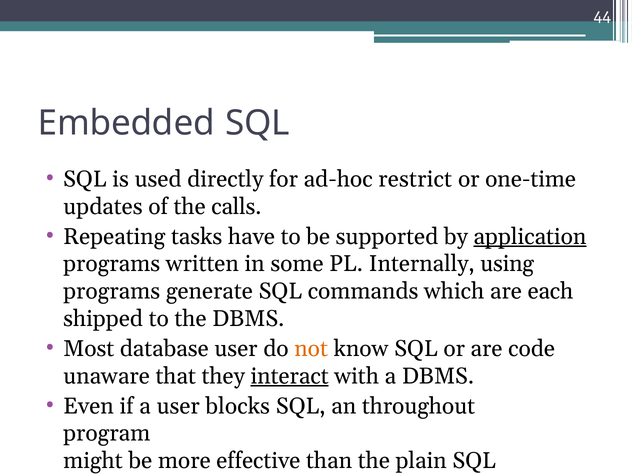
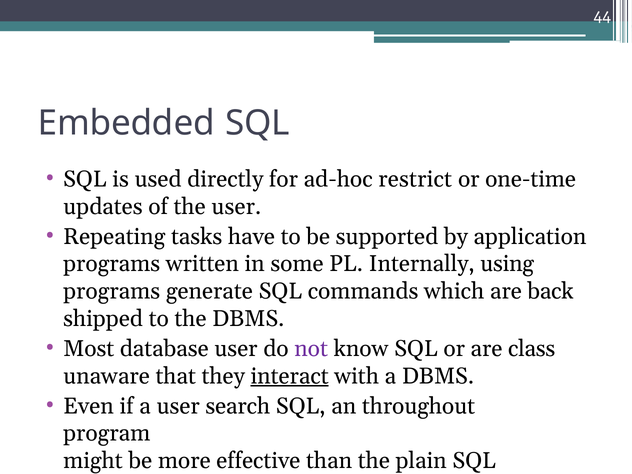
the calls: calls -> user
application underline: present -> none
each: each -> back
not colour: orange -> purple
code: code -> class
blocks: blocks -> search
